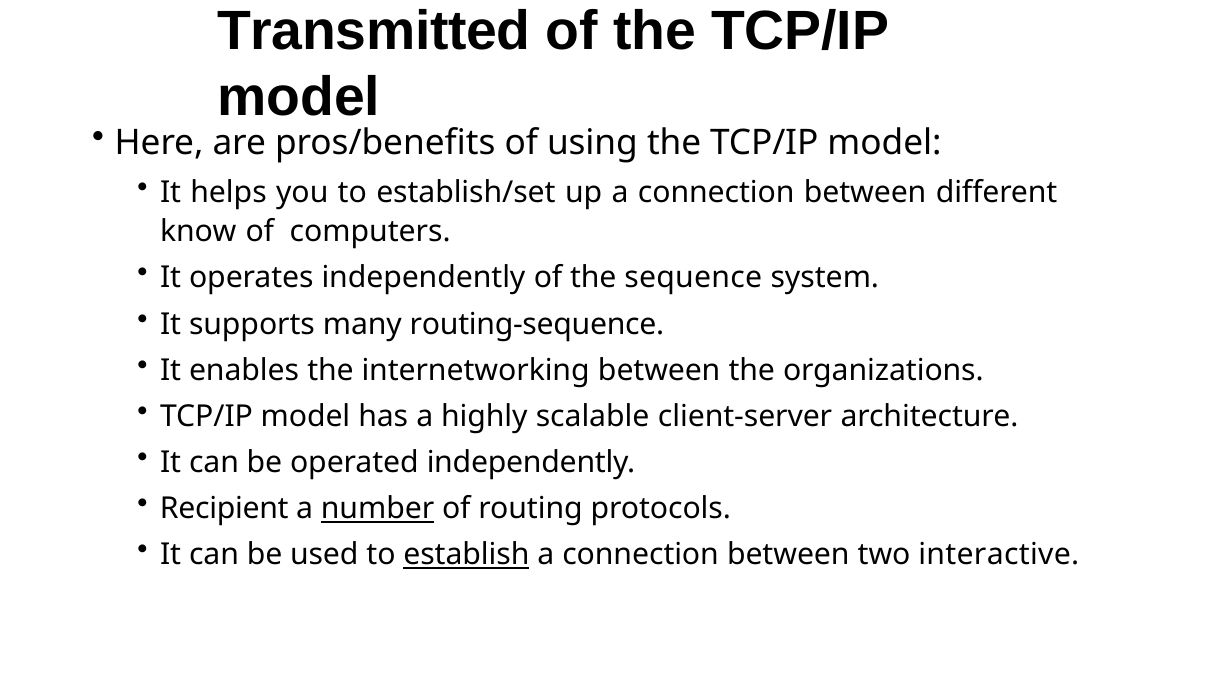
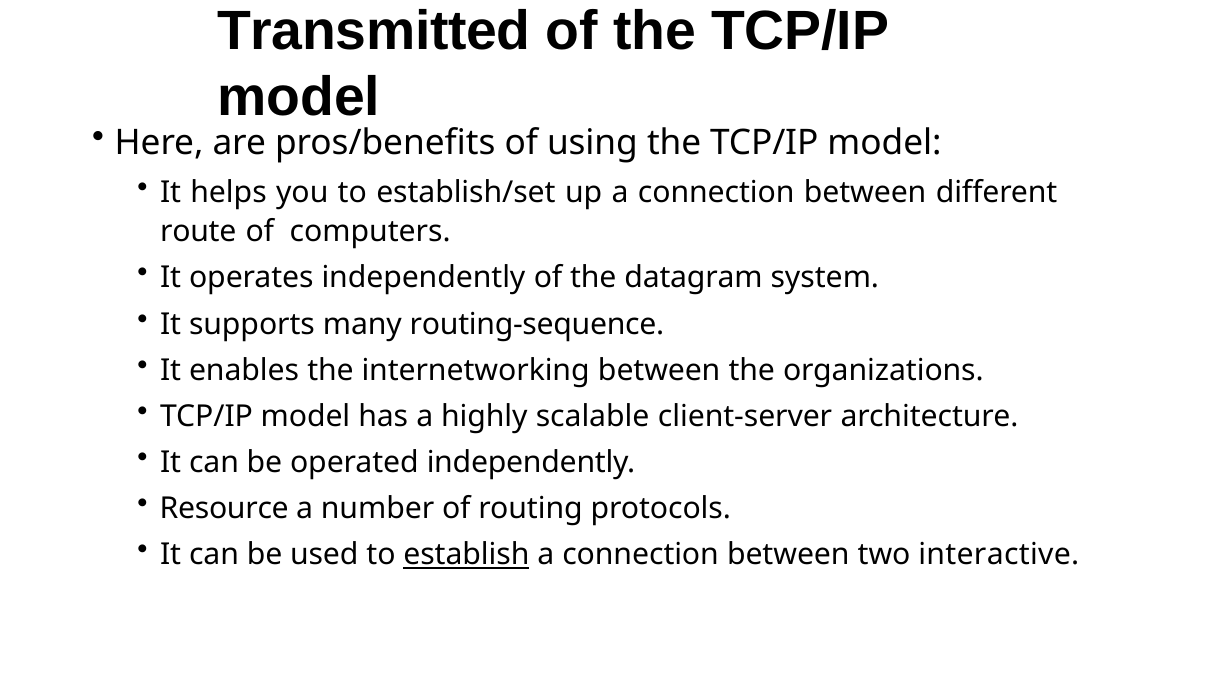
know: know -> route
sequence: sequence -> datagram
Recipient: Recipient -> Resource
number underline: present -> none
